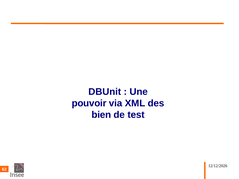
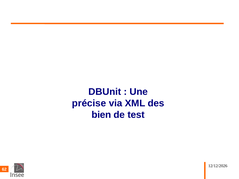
pouvoir: pouvoir -> précise
